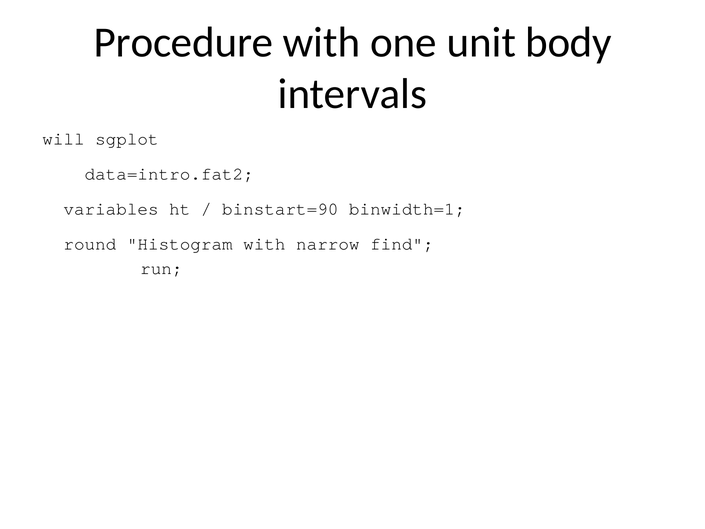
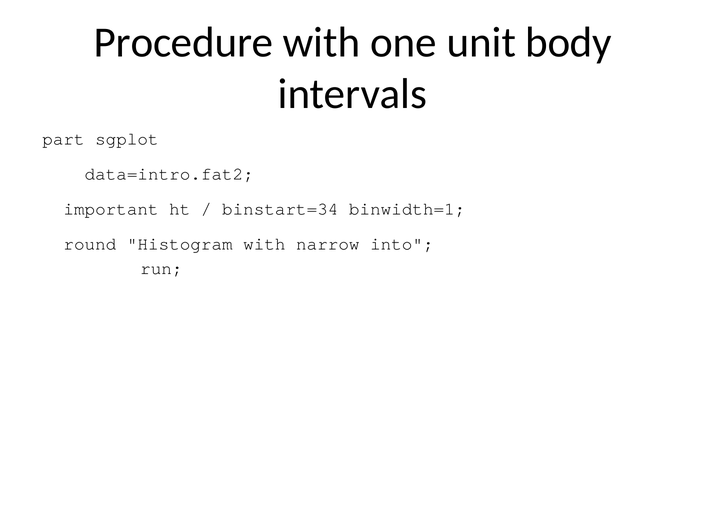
will: will -> part
variables: variables -> important
binstart=90: binstart=90 -> binstart=34
find: find -> into
